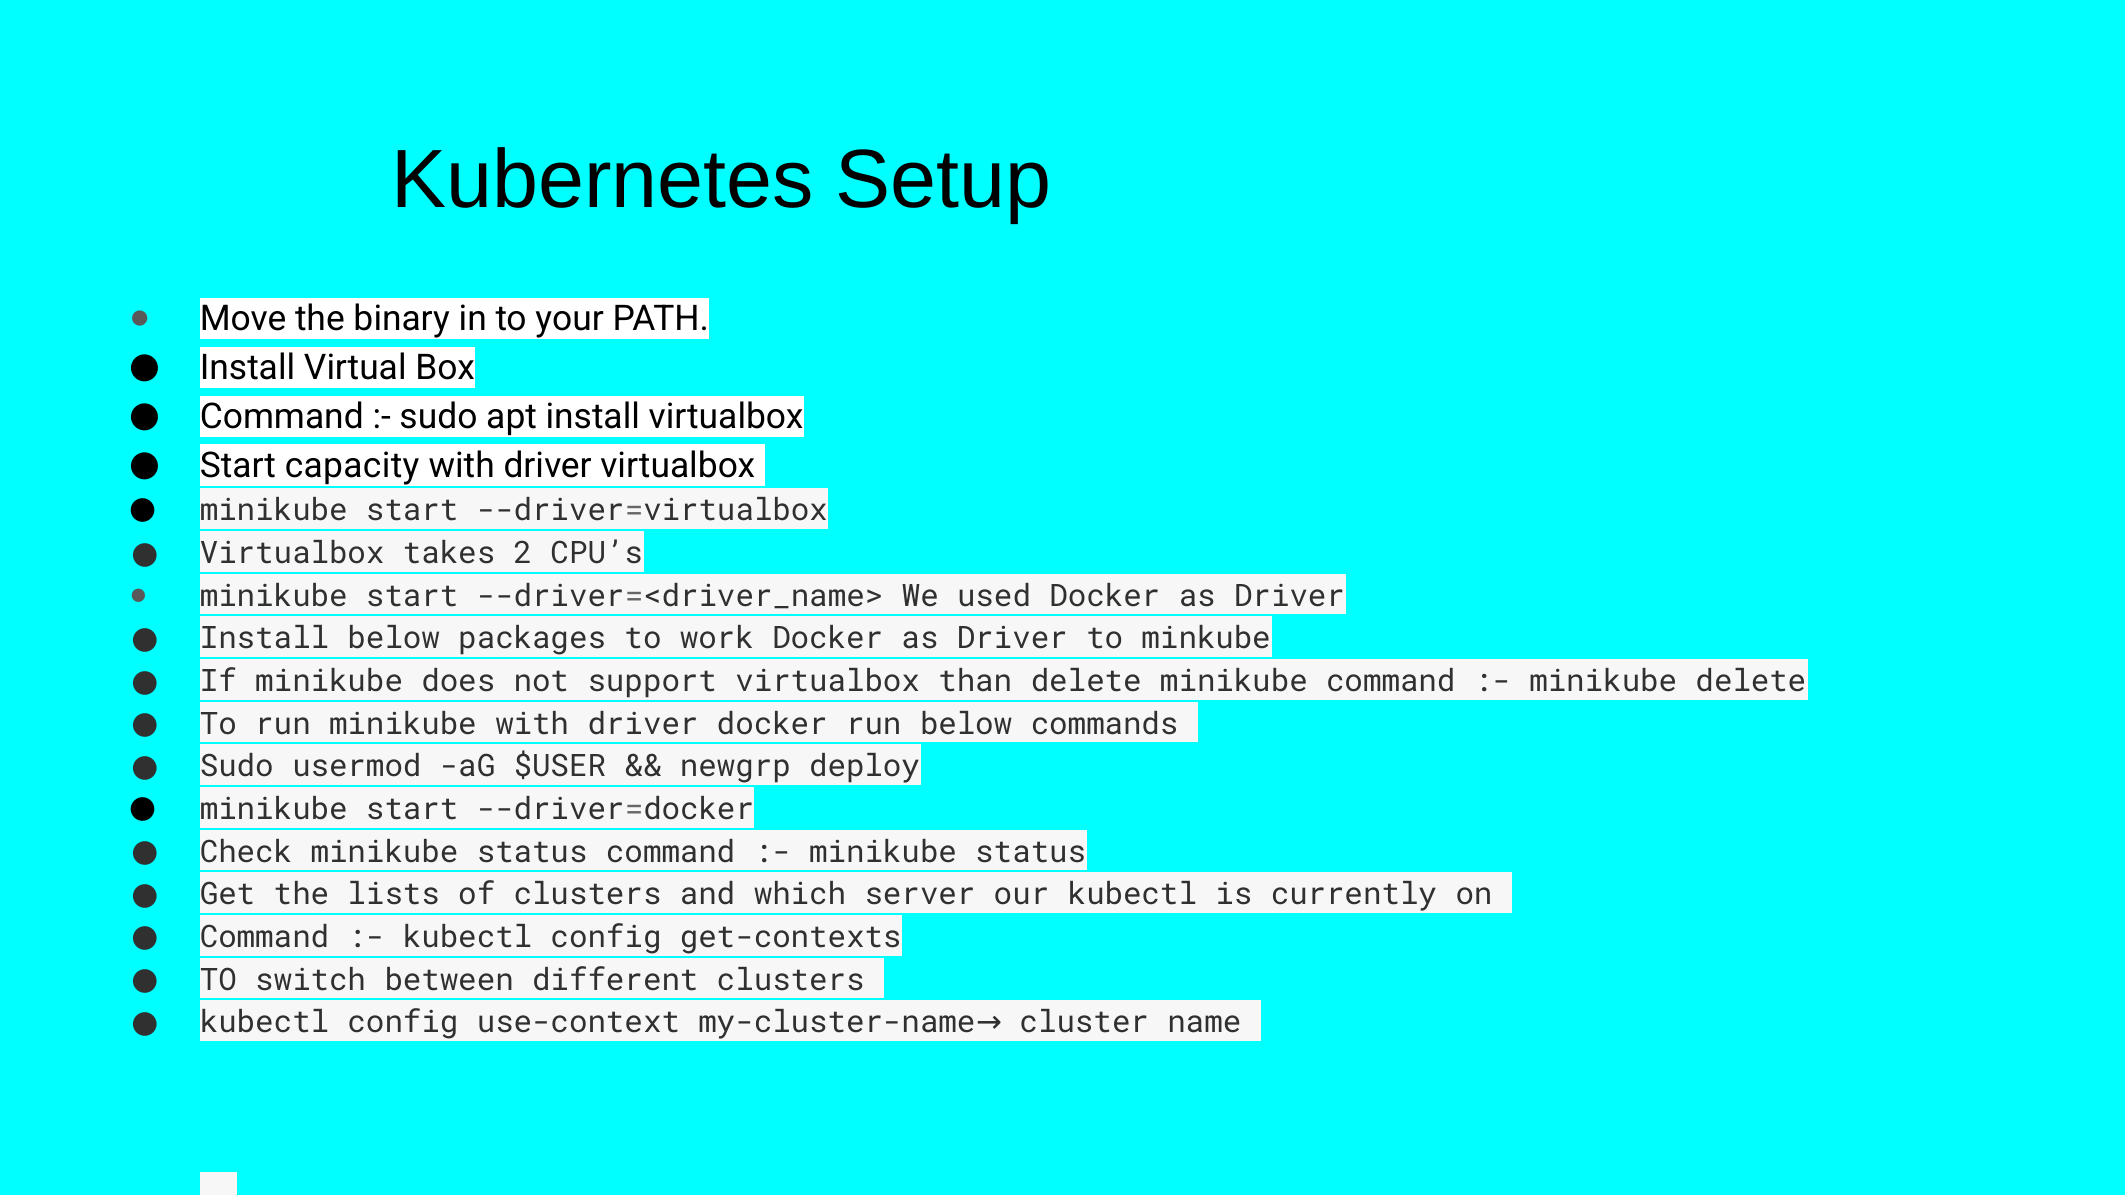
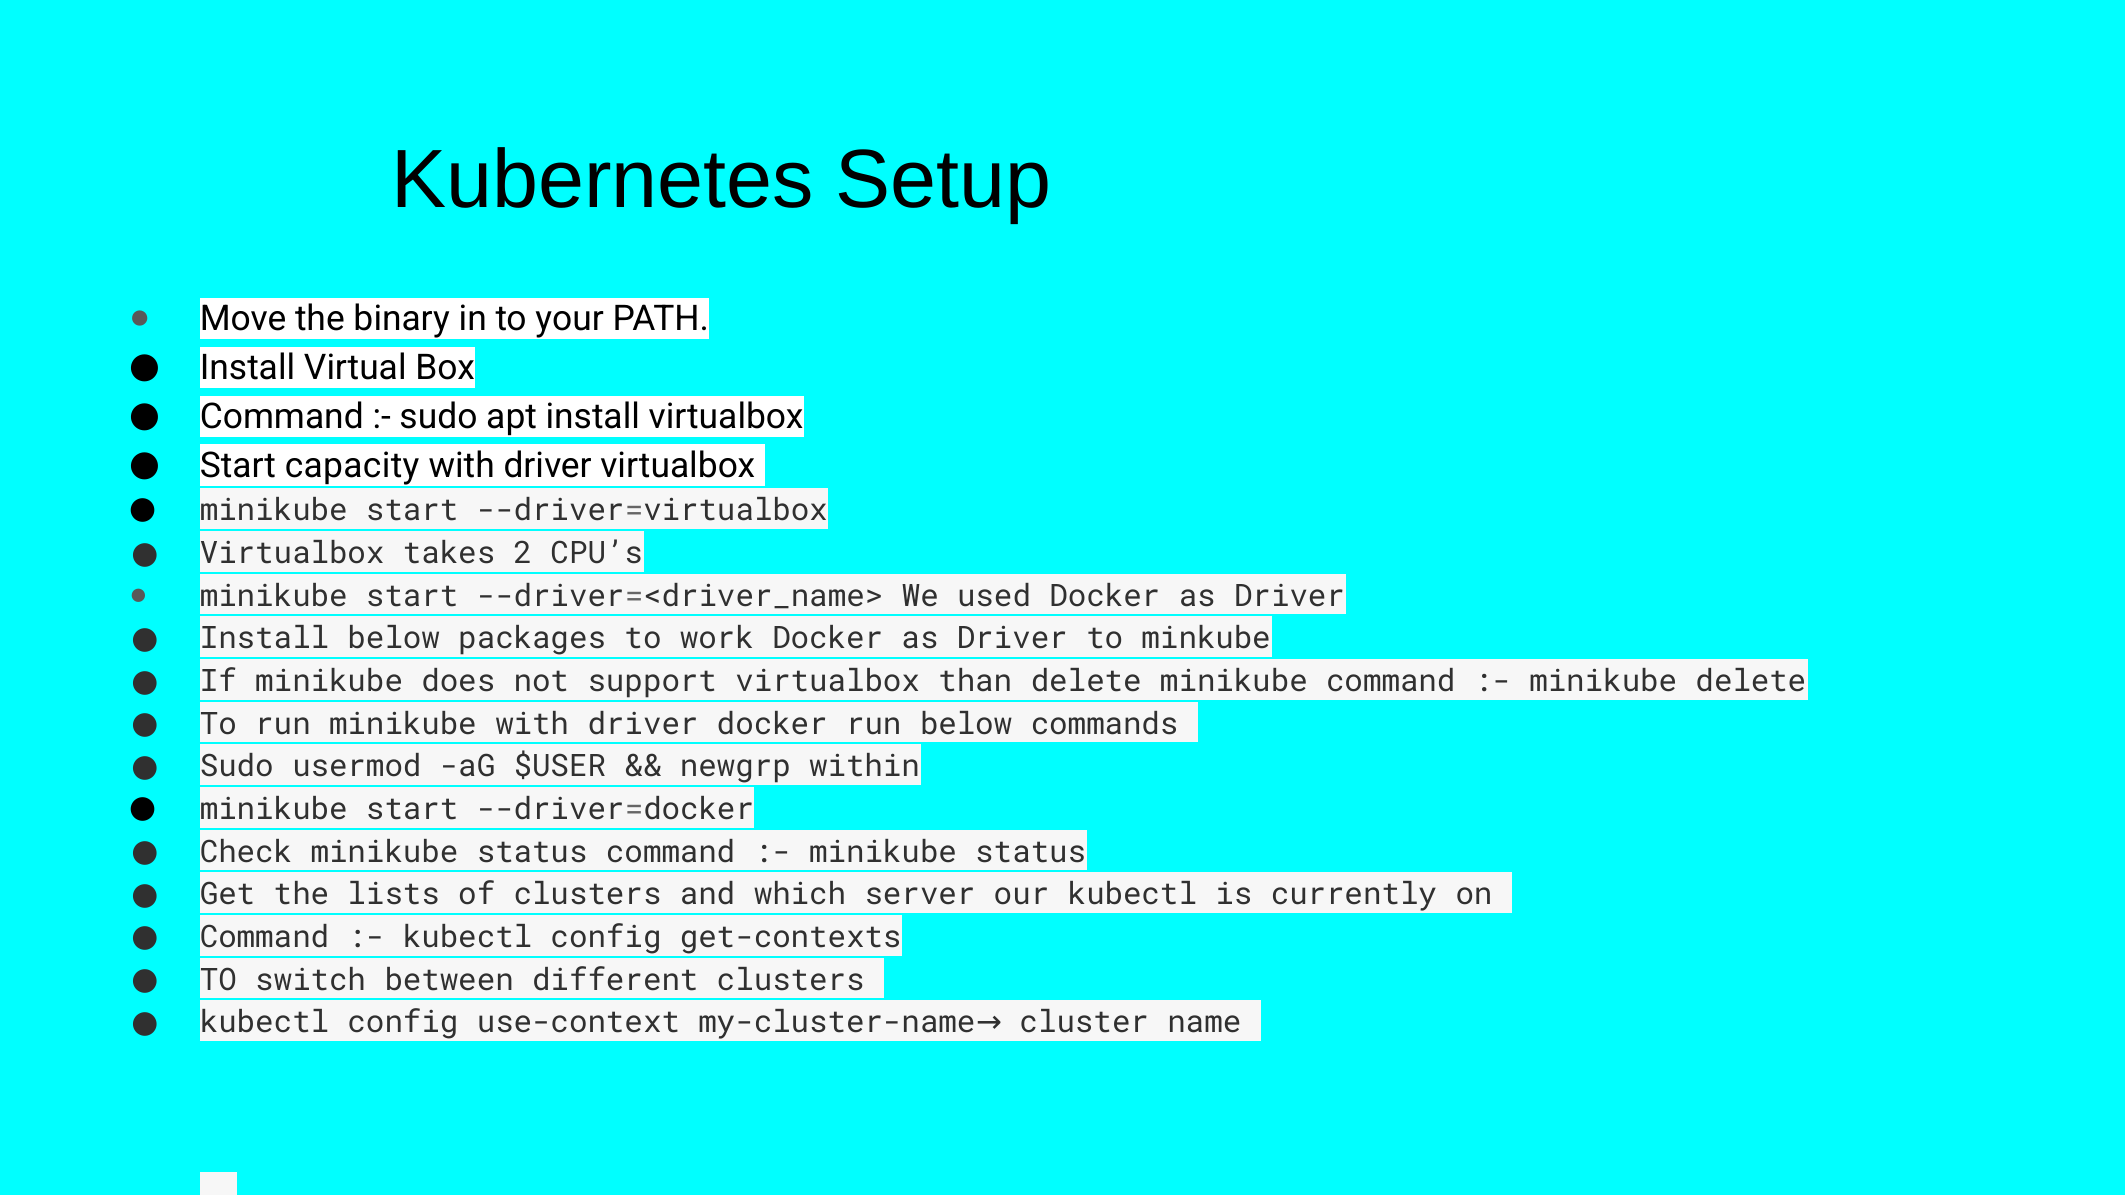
deploy: deploy -> within
